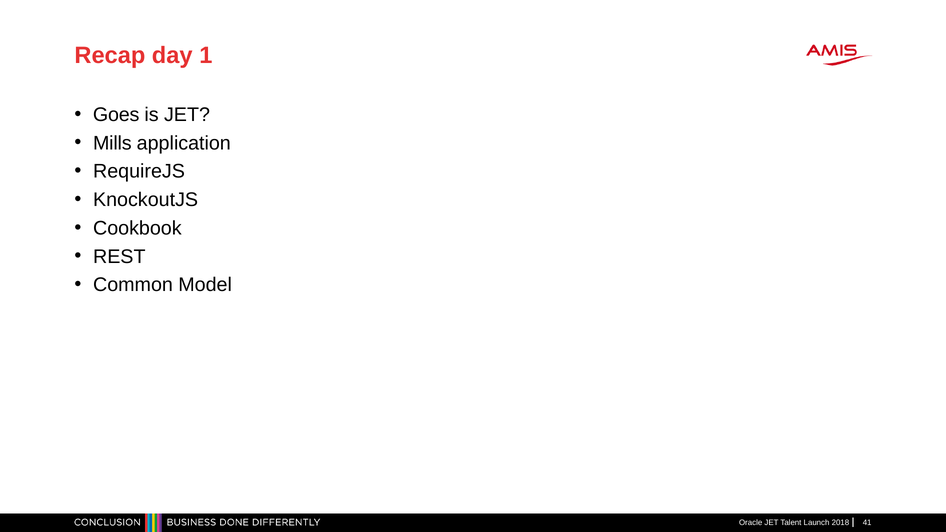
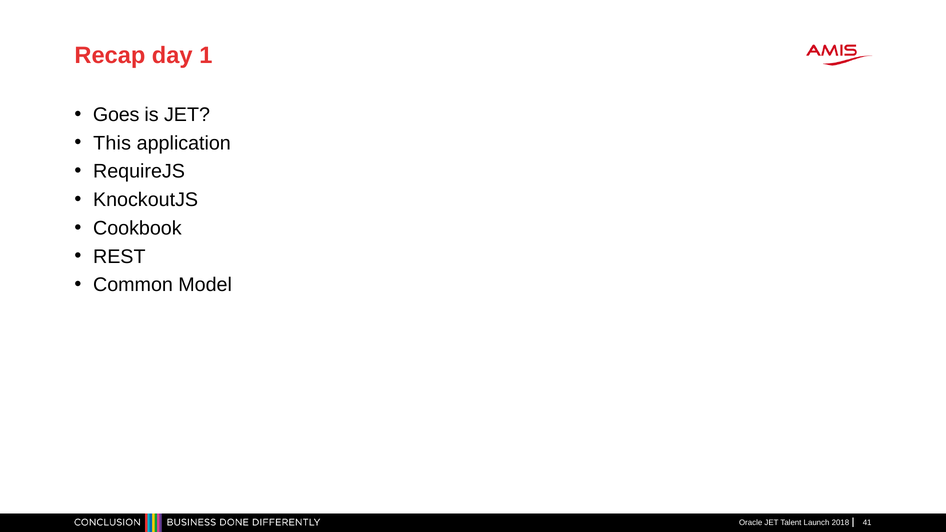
Mills: Mills -> This
